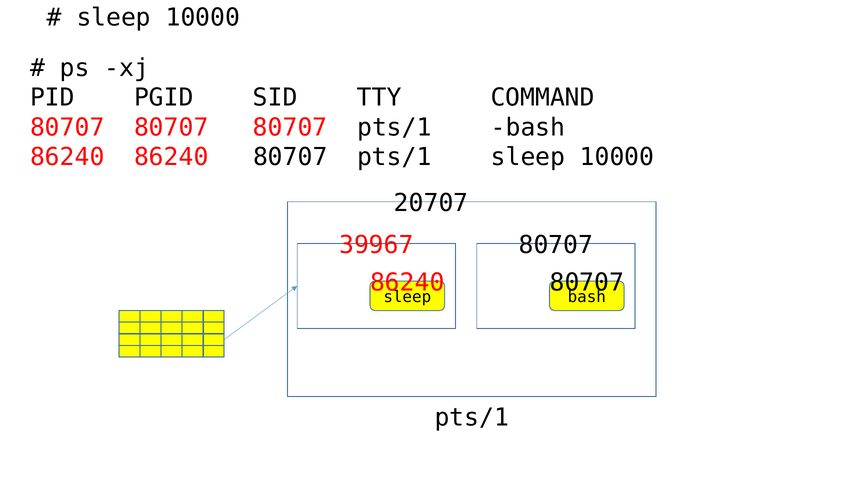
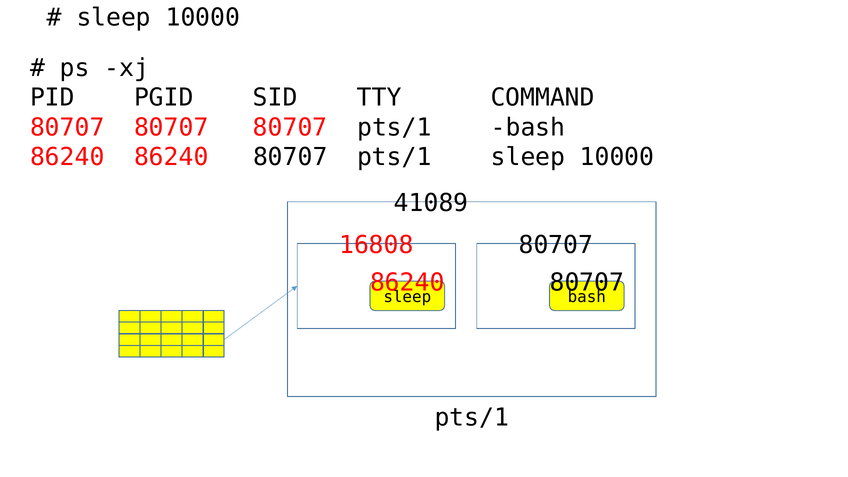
20707: 20707 -> 41089
39967: 39967 -> 16808
